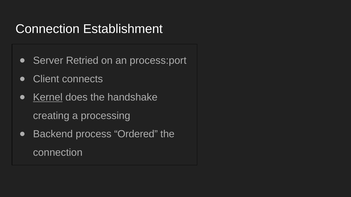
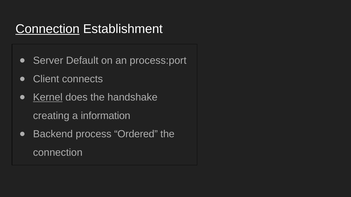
Connection at (48, 29) underline: none -> present
Retried: Retried -> Default
processing: processing -> information
